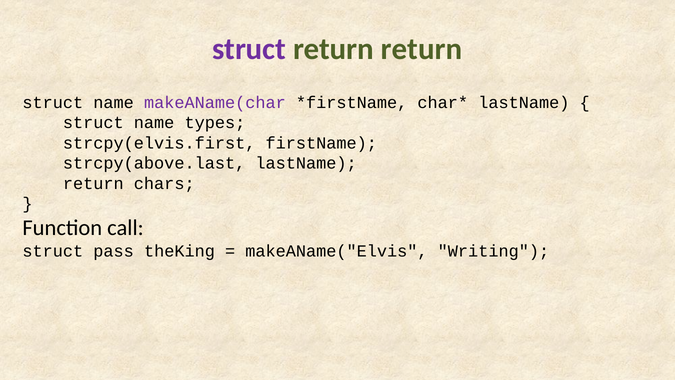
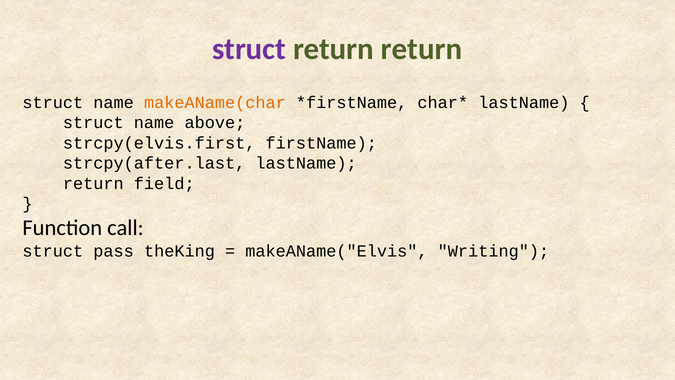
makeAName(char colour: purple -> orange
types: types -> above
strcpy(above.last: strcpy(above.last -> strcpy(after.last
chars: chars -> field
